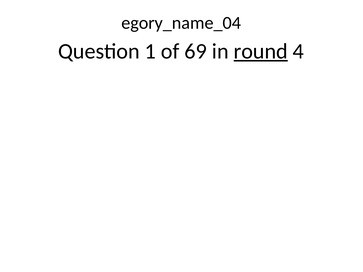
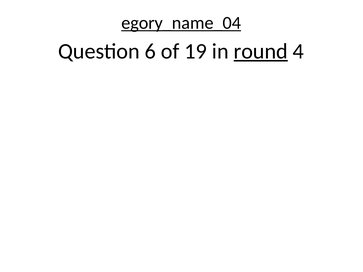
egory_name_04 underline: none -> present
1: 1 -> 6
69: 69 -> 19
